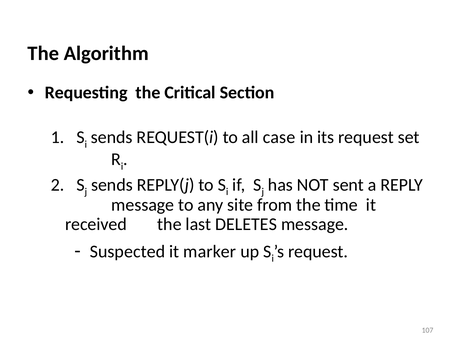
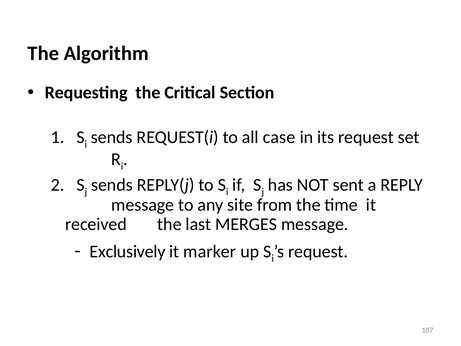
DELETES: DELETES -> MERGES
Suspected: Suspected -> Exclusively
